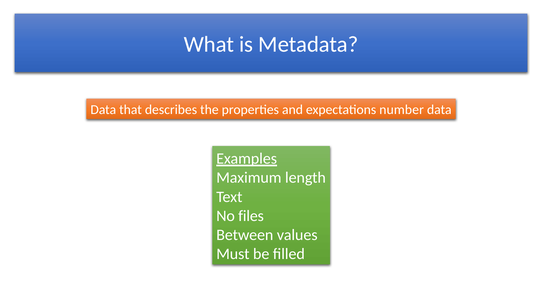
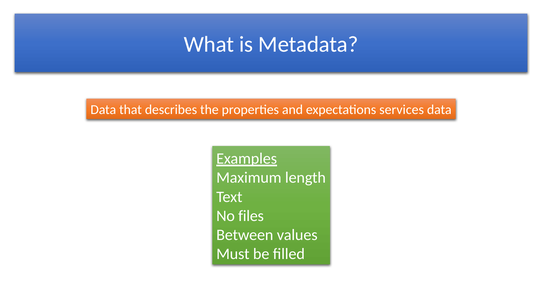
number: number -> services
